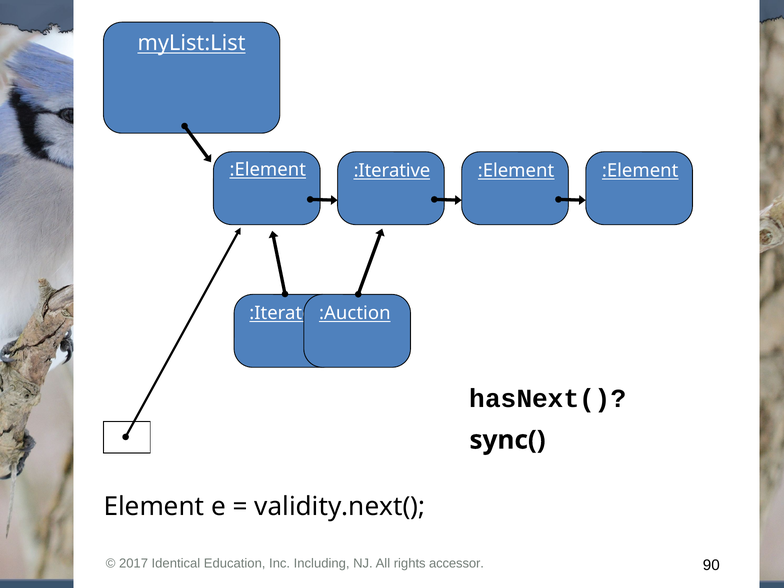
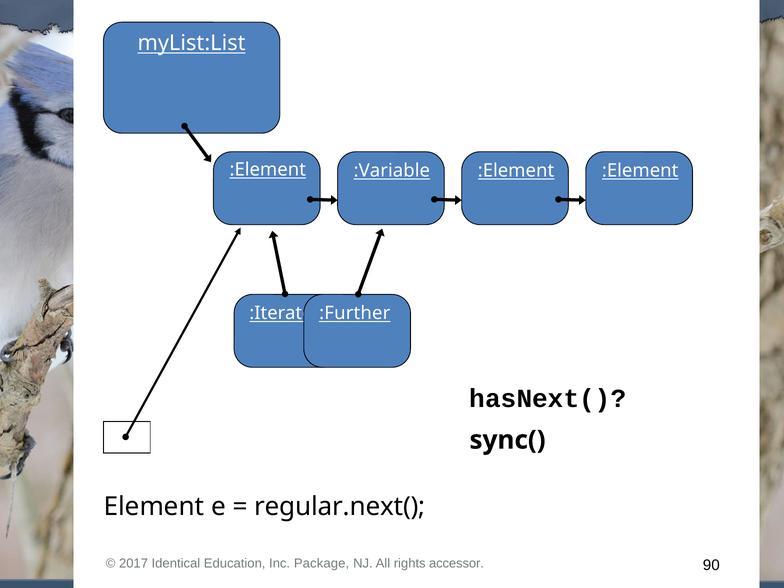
:Iterative: :Iterative -> :Variable
:Auction: :Auction -> :Further
validity.next(: validity.next( -> regular.next(
Including: Including -> Package
